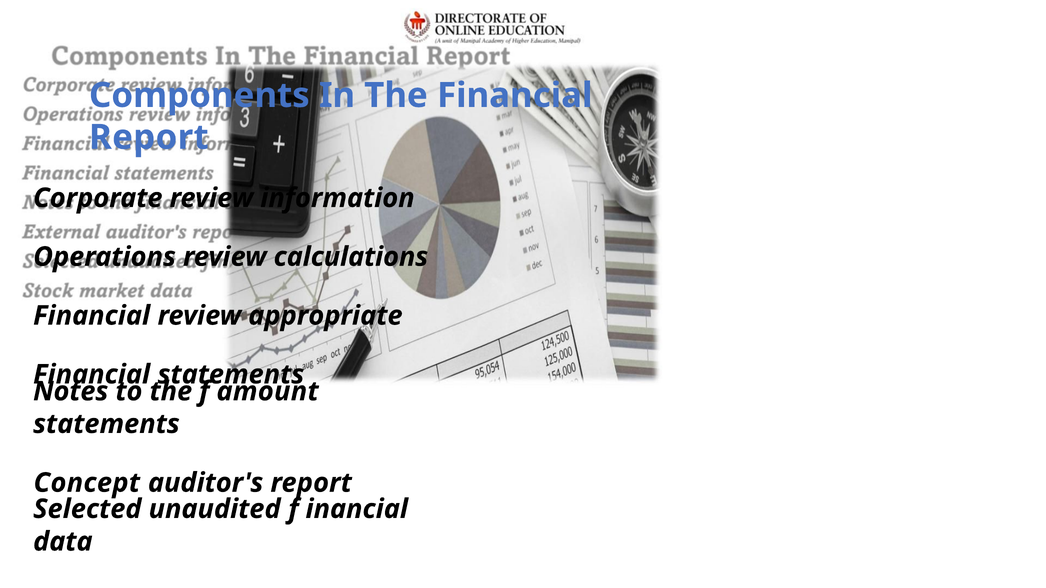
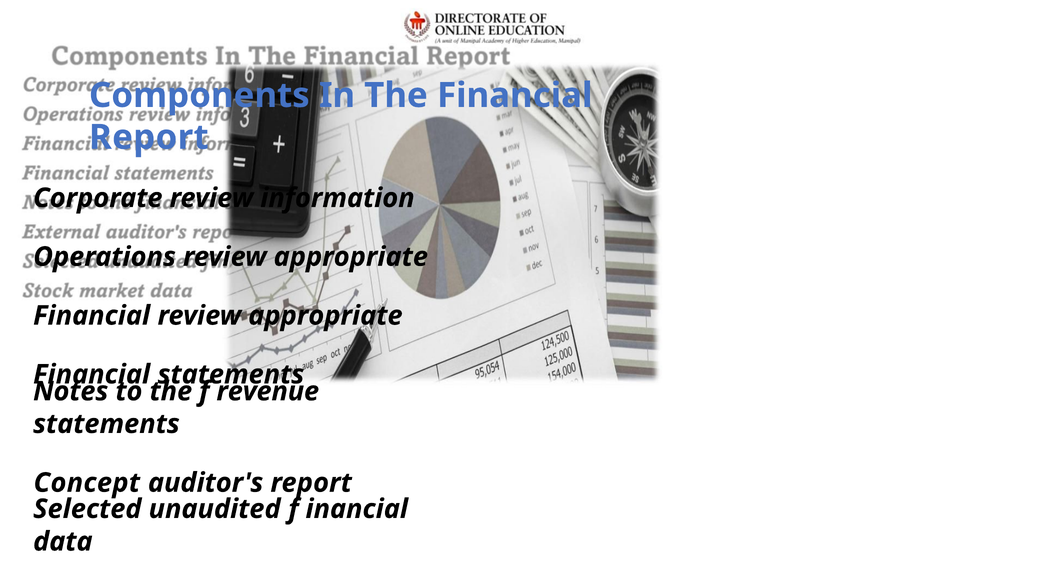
Operations review calculations: calculations -> appropriate
amount: amount -> revenue
